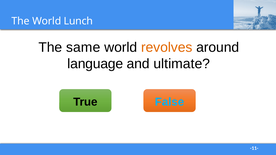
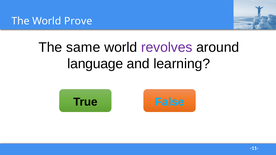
Lunch: Lunch -> Prove
revolves colour: orange -> purple
ultimate: ultimate -> learning
